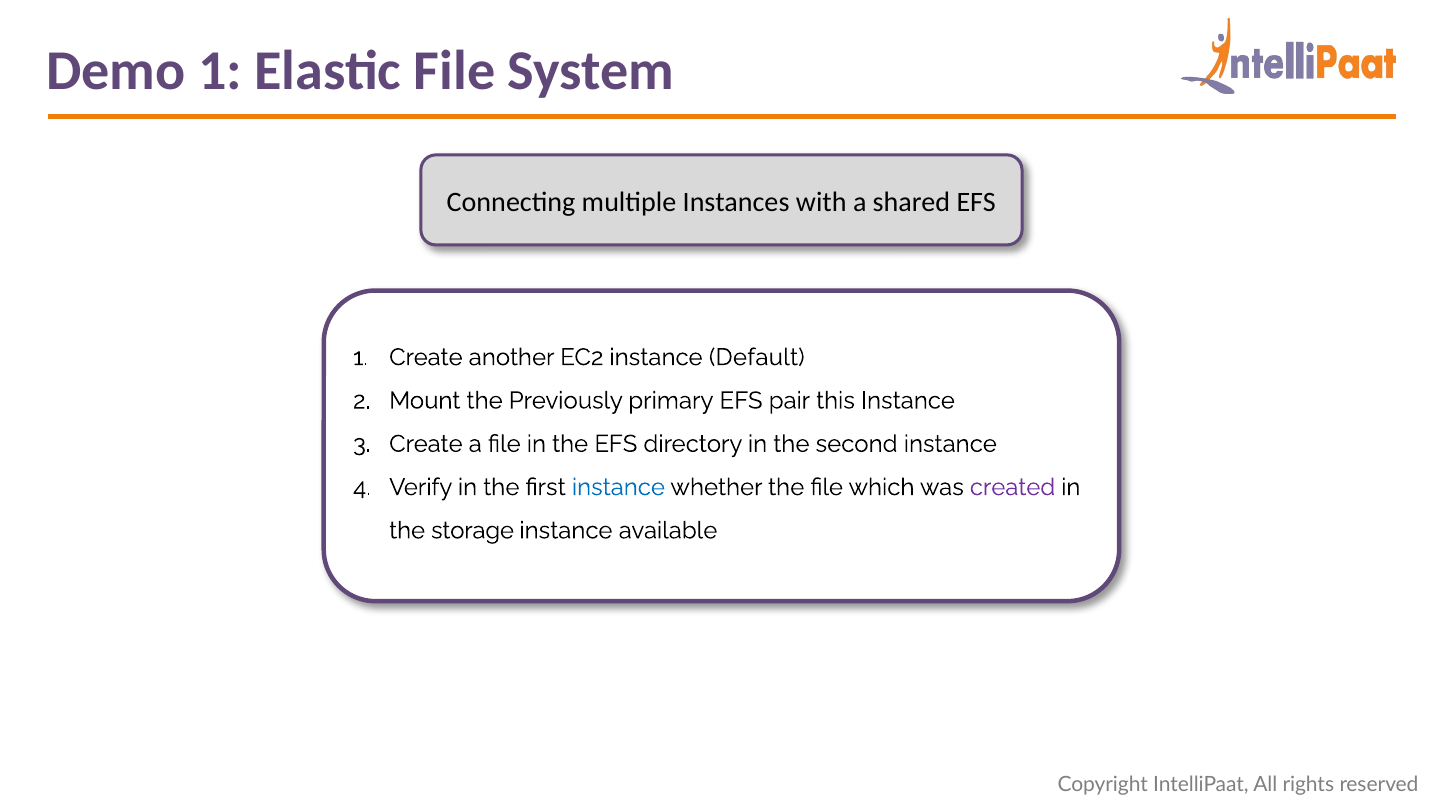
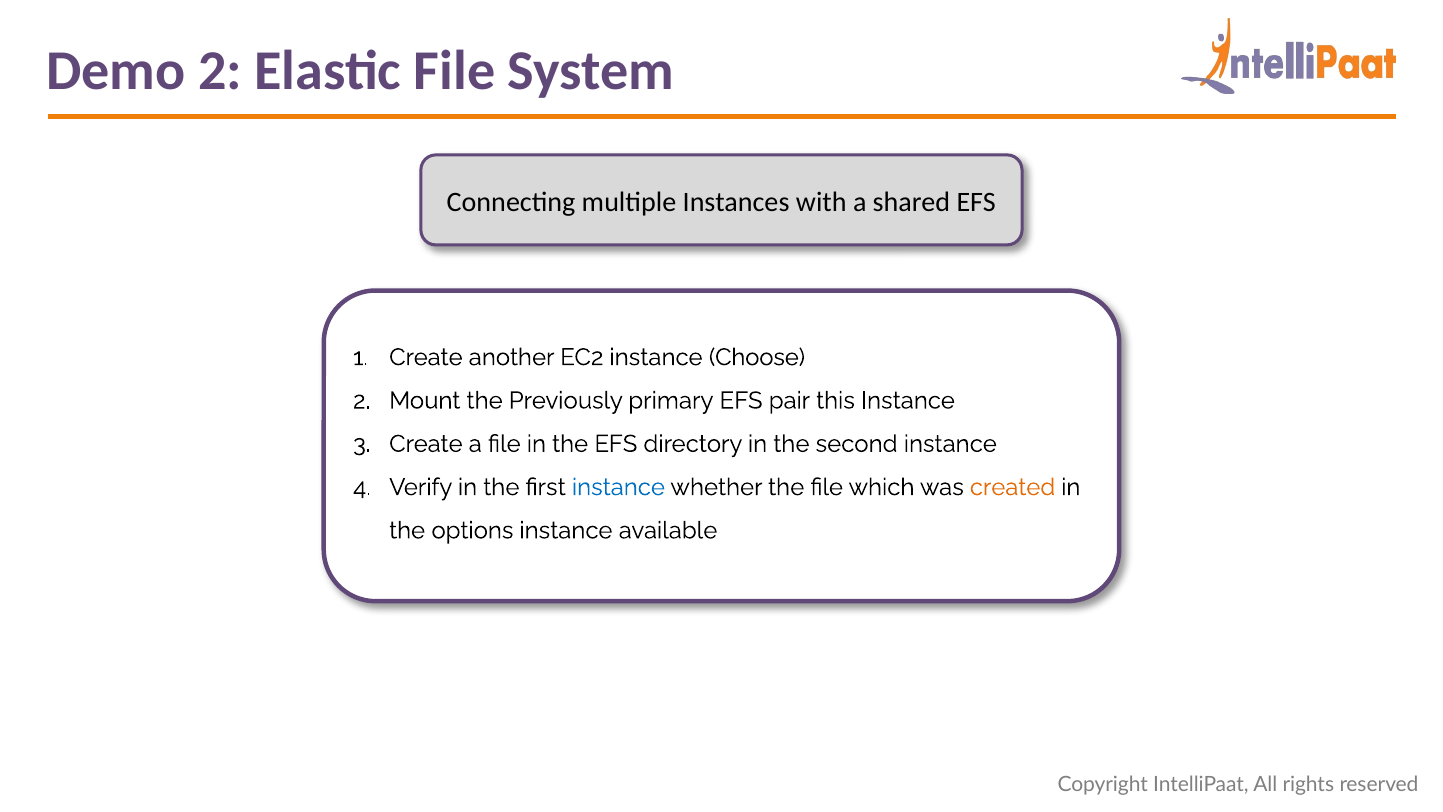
Demo 1: 1 -> 2
Default: Default -> Choose
created colour: purple -> orange
storage: storage -> options
